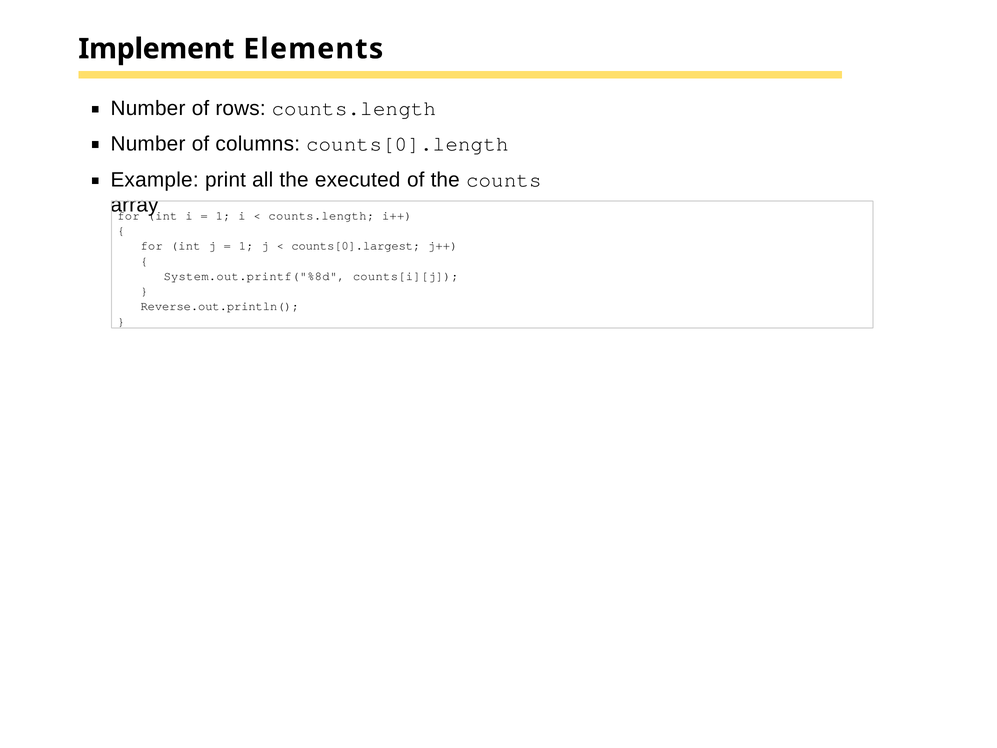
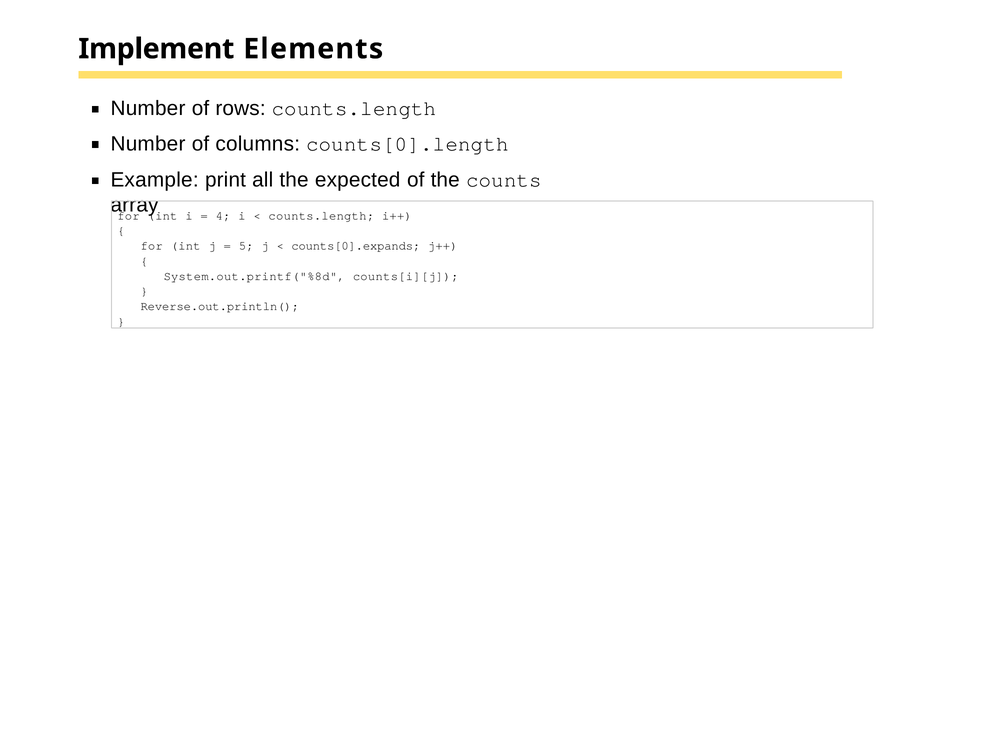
executed: executed -> expected
1 at (223, 216): 1 -> 4
1 at (246, 246): 1 -> 5
counts[0].largest: counts[0].largest -> counts[0].expands
